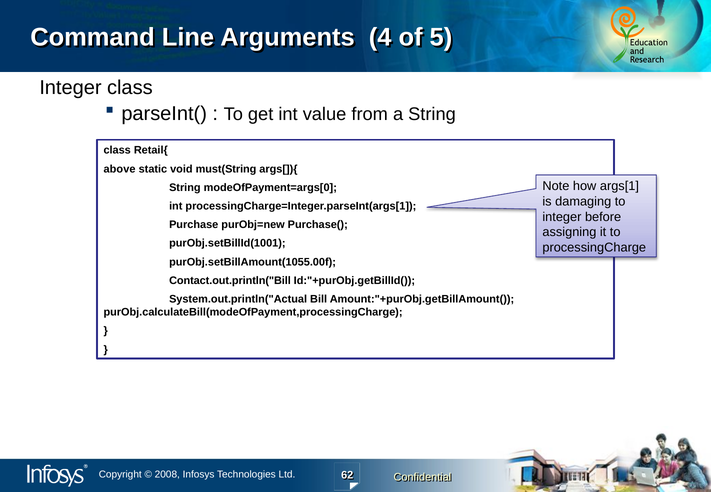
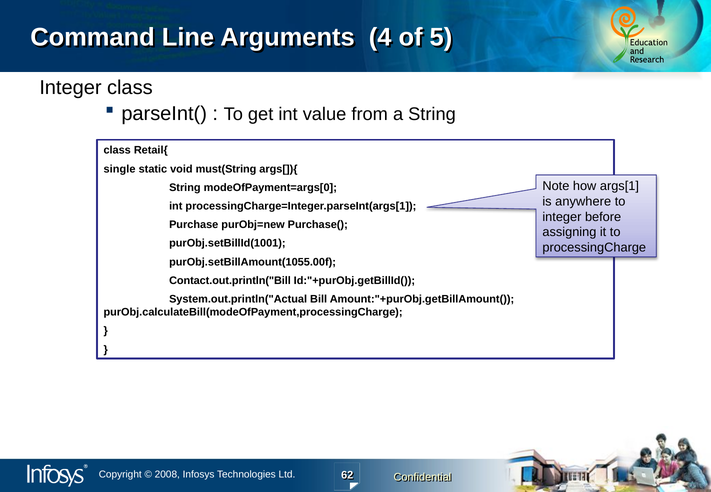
above: above -> single
damaging: damaging -> anywhere
